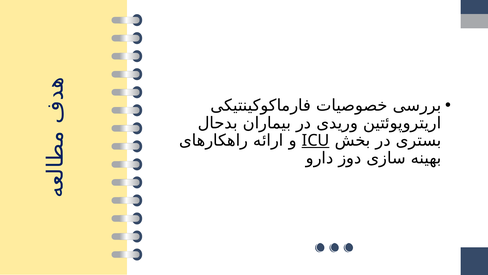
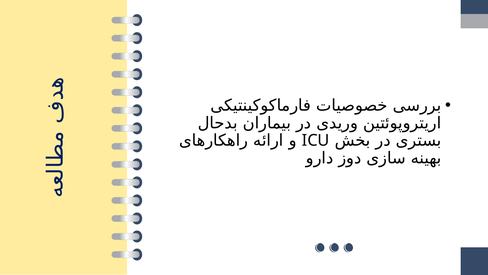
ICU underline: present -> none
